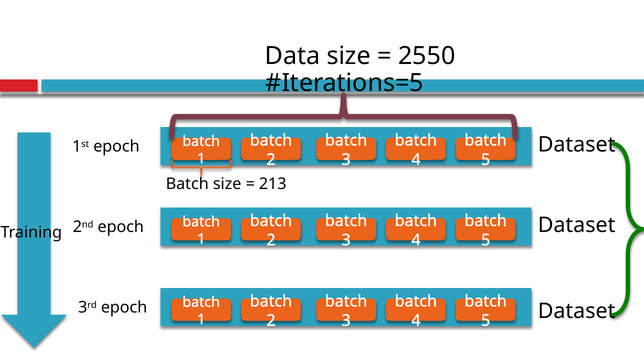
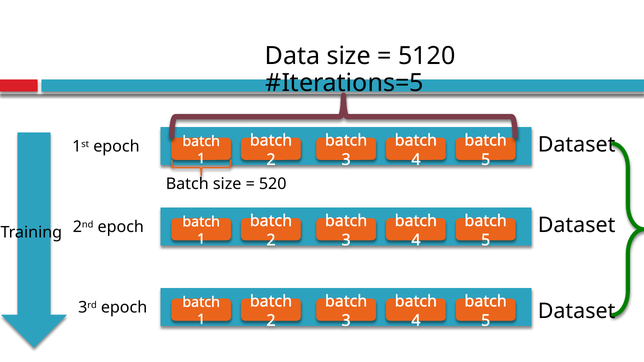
2550: 2550 -> 5120
213: 213 -> 520
